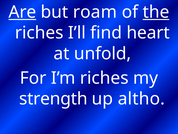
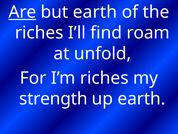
but roam: roam -> earth
the underline: present -> none
heart: heart -> roam
up altho: altho -> earth
